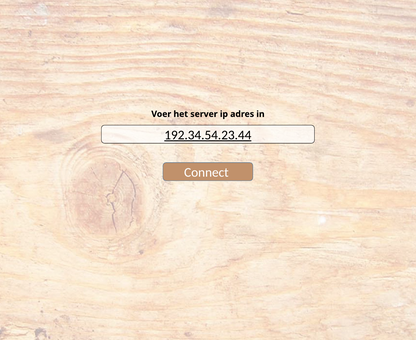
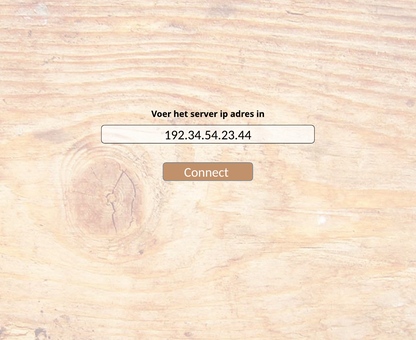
192.34.54.23.44 underline: present -> none
